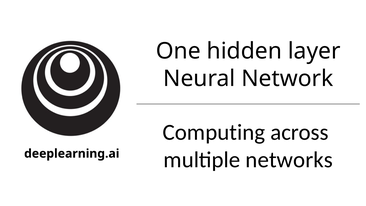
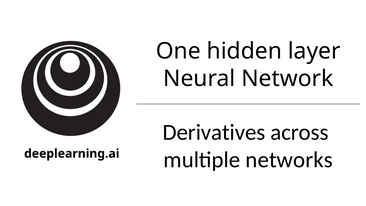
Computing: Computing -> Derivatives
